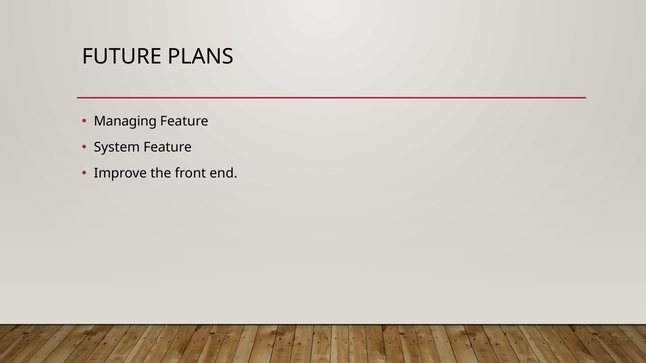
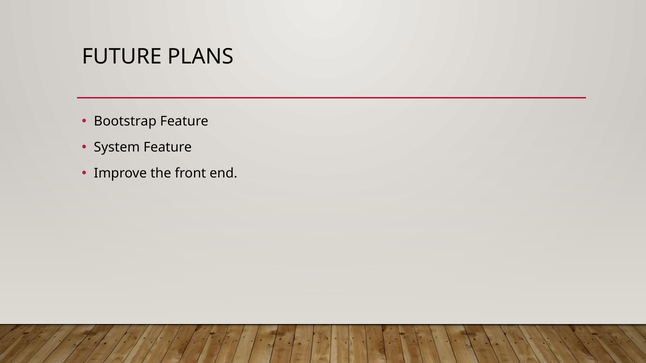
Managing: Managing -> Bootstrap
